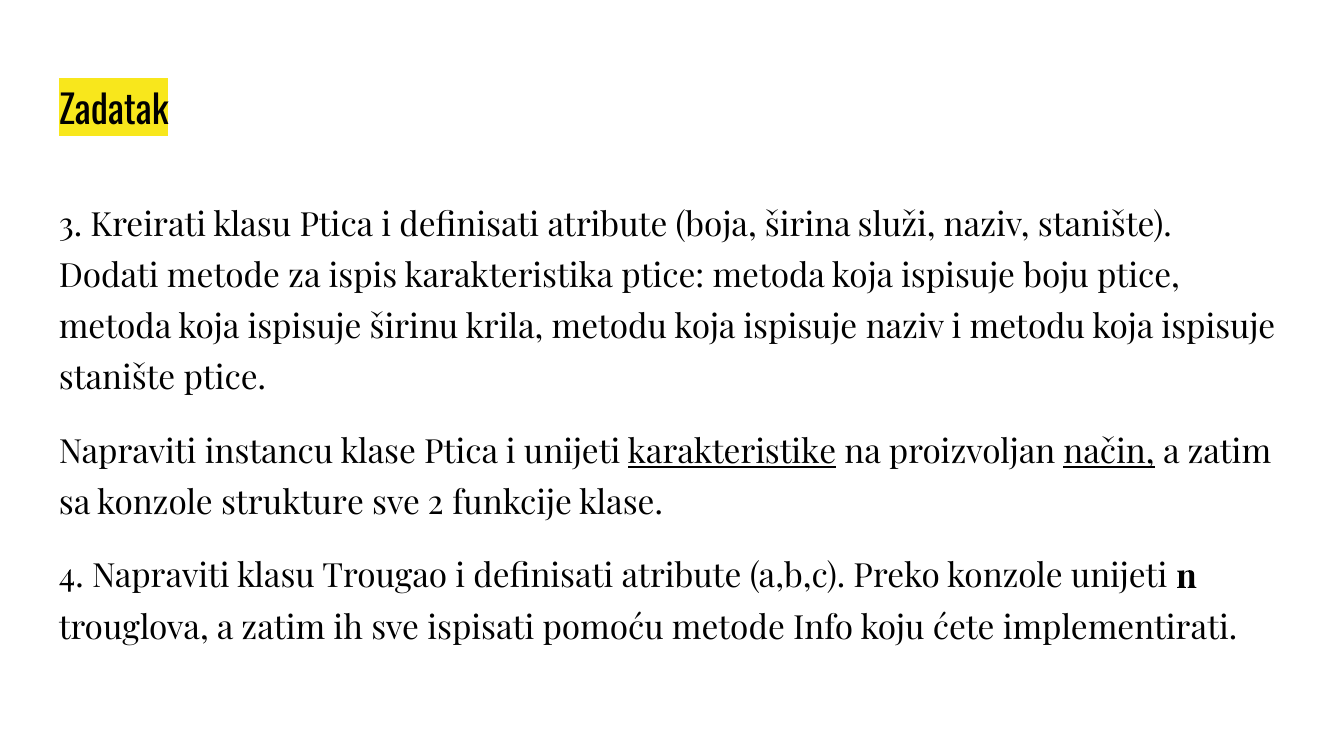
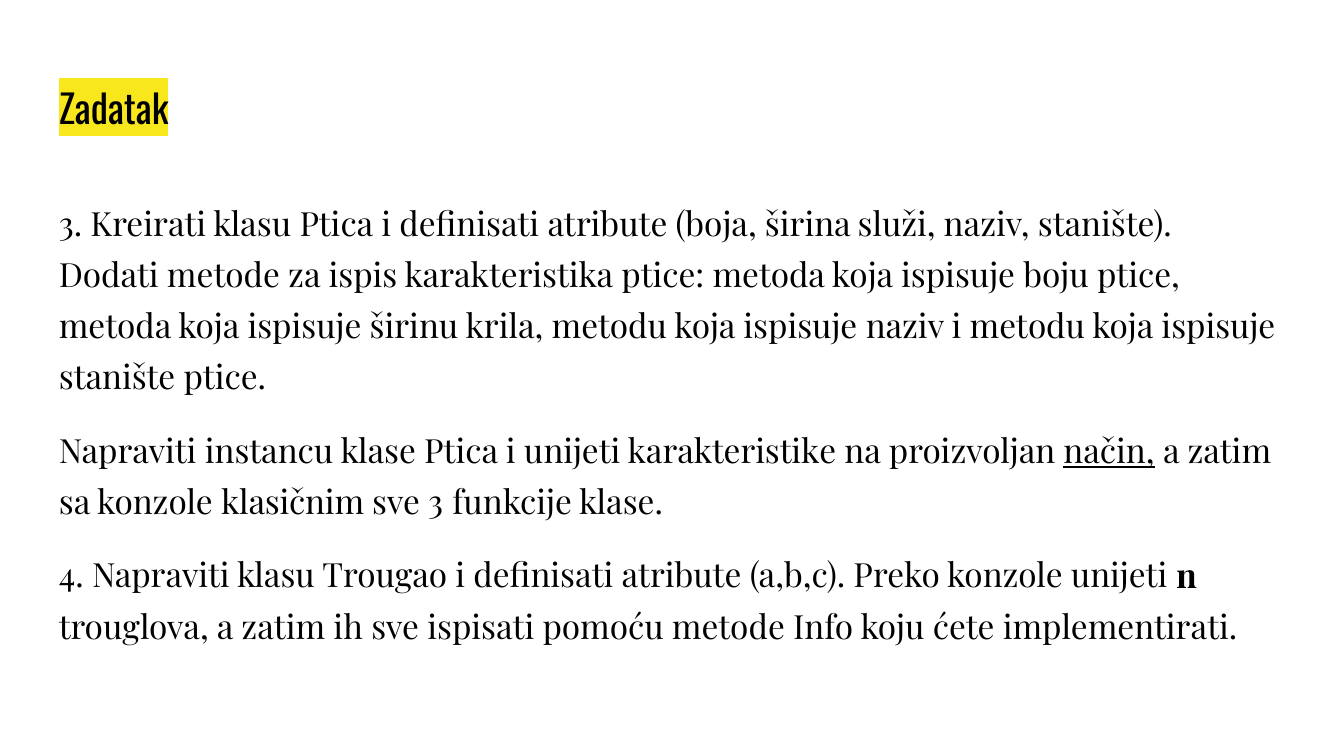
karakteristike underline: present -> none
strukture: strukture -> klasičnim
sve 2: 2 -> 3
